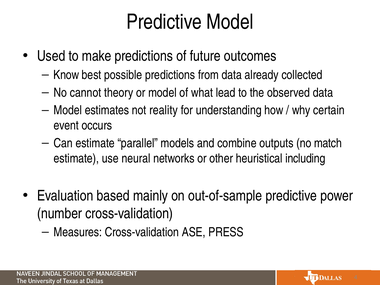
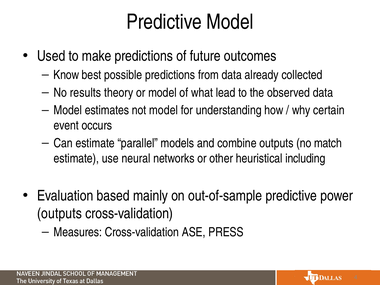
cannot: cannot -> results
not reality: reality -> model
number at (60, 213): number -> outputs
